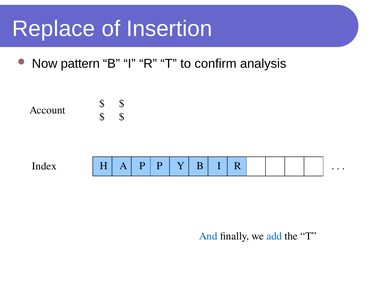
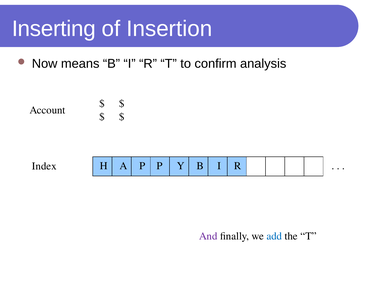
Replace: Replace -> Inserting
pattern: pattern -> means
And colour: blue -> purple
